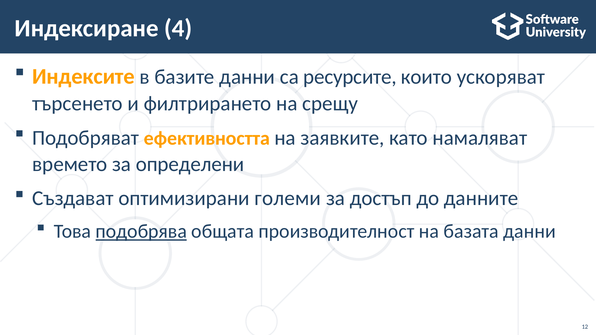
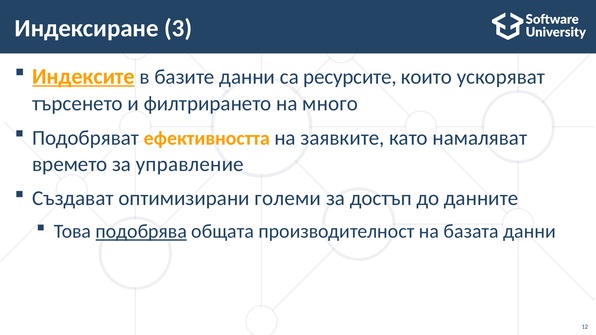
4: 4 -> 3
Индексите underline: none -> present
срещу: срещу -> много
определени: определени -> управление
